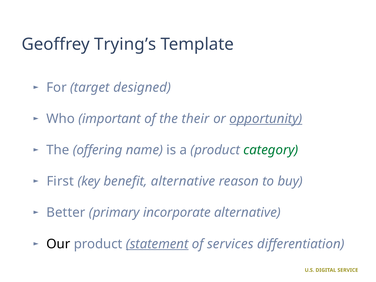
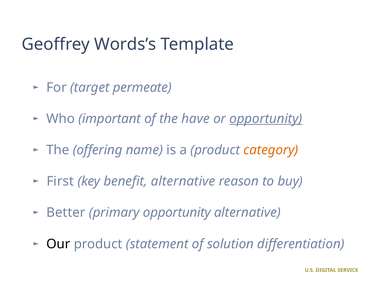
Trying’s: Trying’s -> Words’s
designed: designed -> permeate
their: their -> have
category colour: green -> orange
primary incorporate: incorporate -> opportunity
statement underline: present -> none
services: services -> solution
